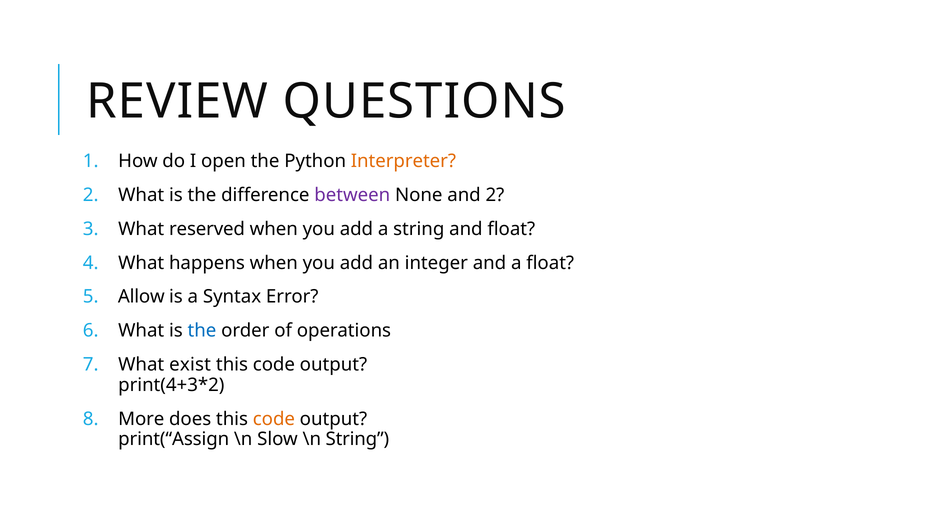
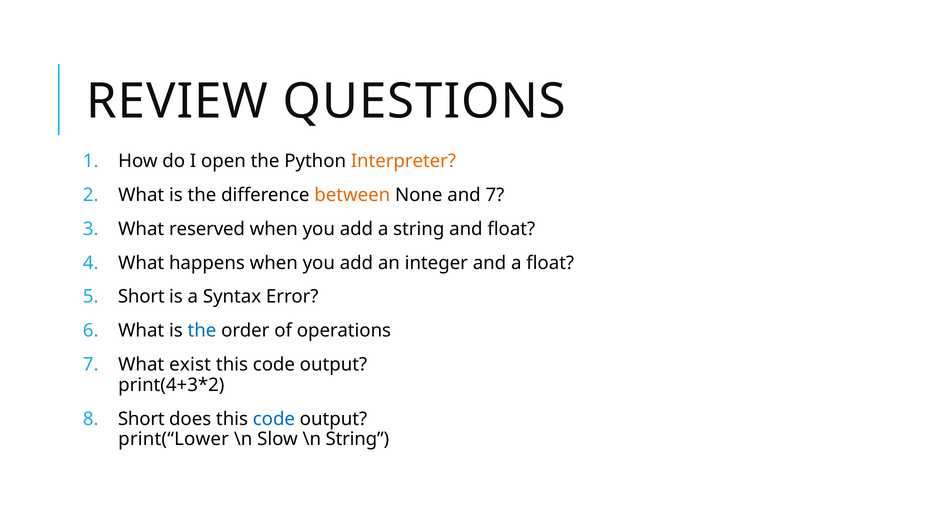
between colour: purple -> orange
and 2: 2 -> 7
Allow at (141, 297): Allow -> Short
More at (141, 419): More -> Short
code at (274, 419) colour: orange -> blue
print(“Assign: print(“Assign -> print(“Lower
